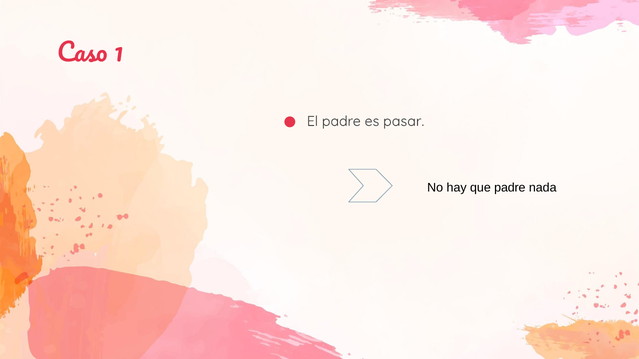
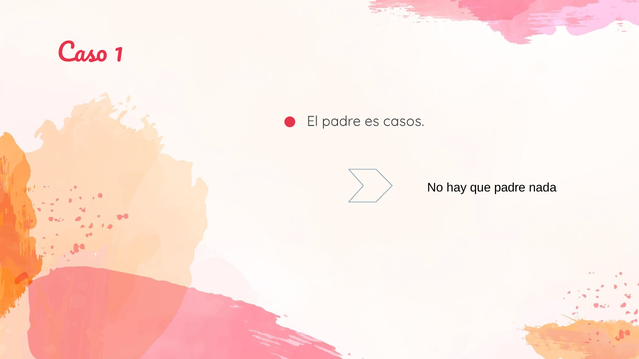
pasar: pasar -> casos
